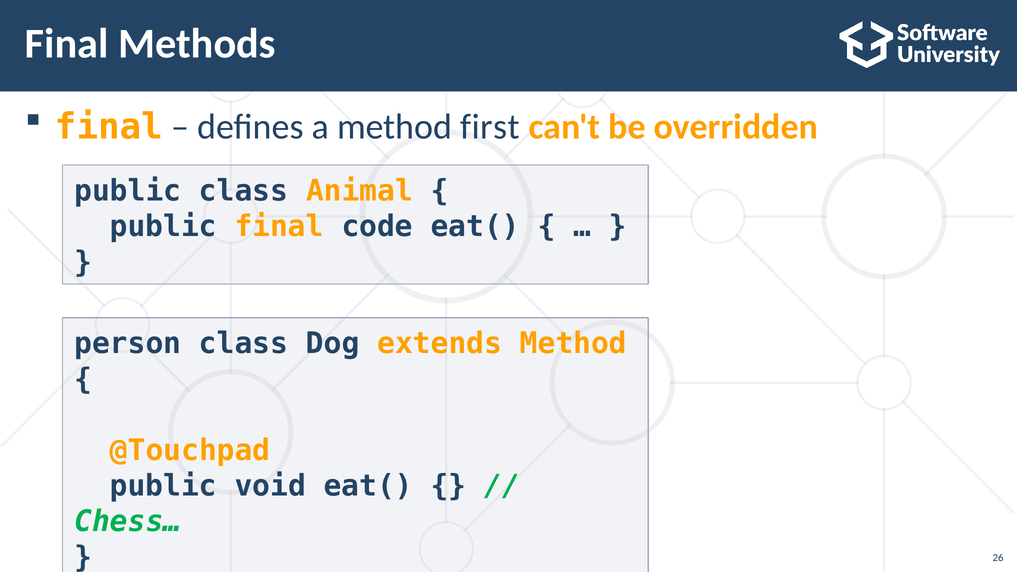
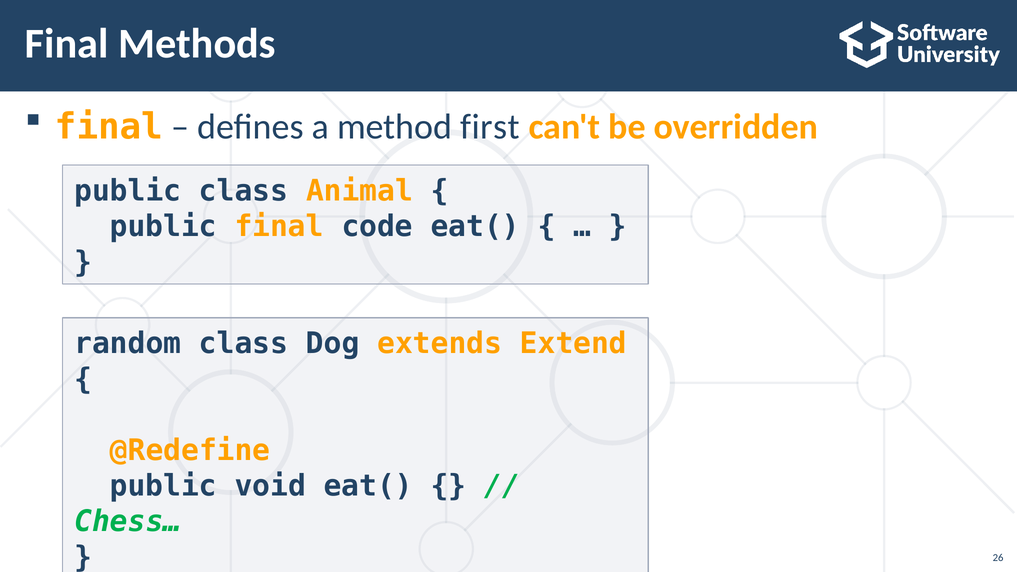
person: person -> random
extends Method: Method -> Extend
@Touchpad: @Touchpad -> @Redefine
